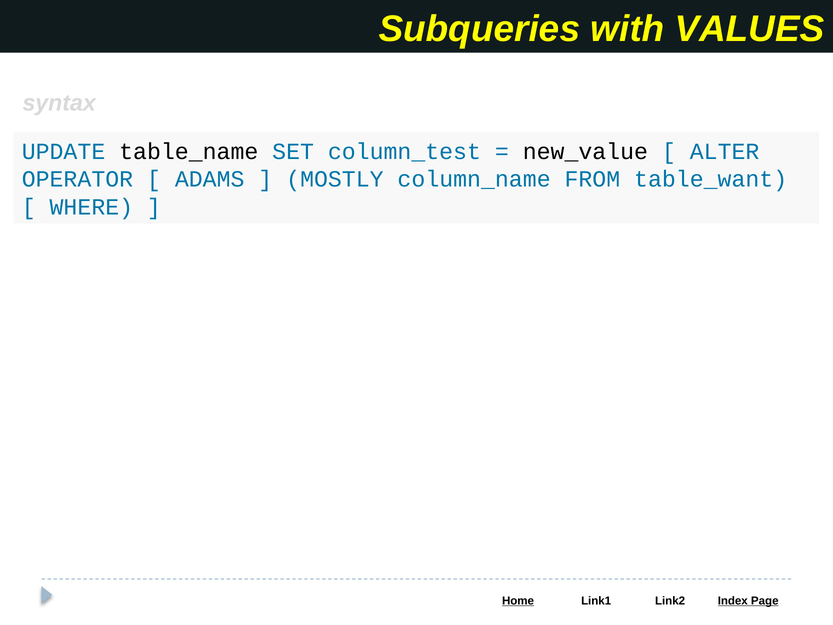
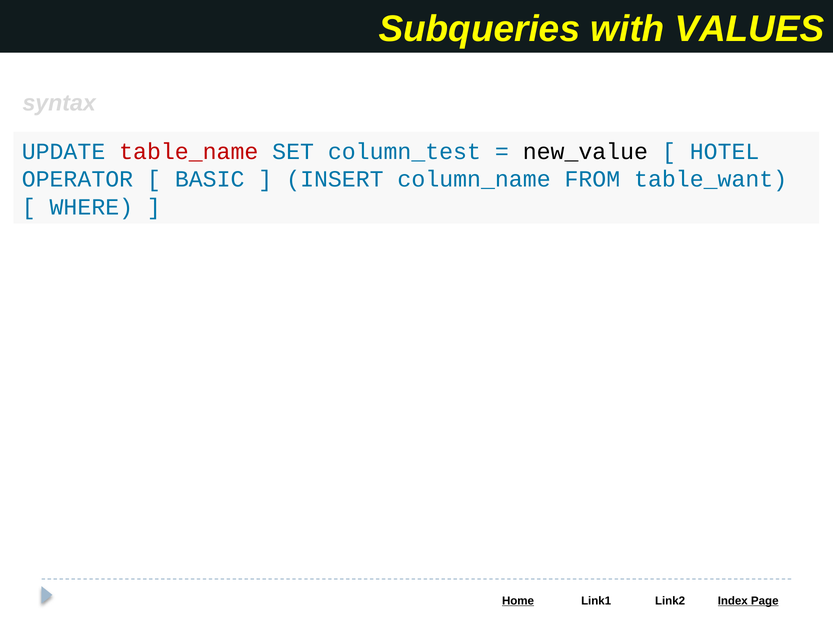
table_name colour: black -> red
ALTER: ALTER -> HOTEL
ADAMS: ADAMS -> BASIC
MOSTLY: MOSTLY -> INSERT
